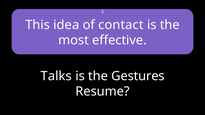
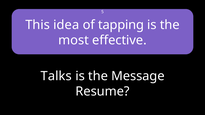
contact: contact -> tapping
Gestures: Gestures -> Message
